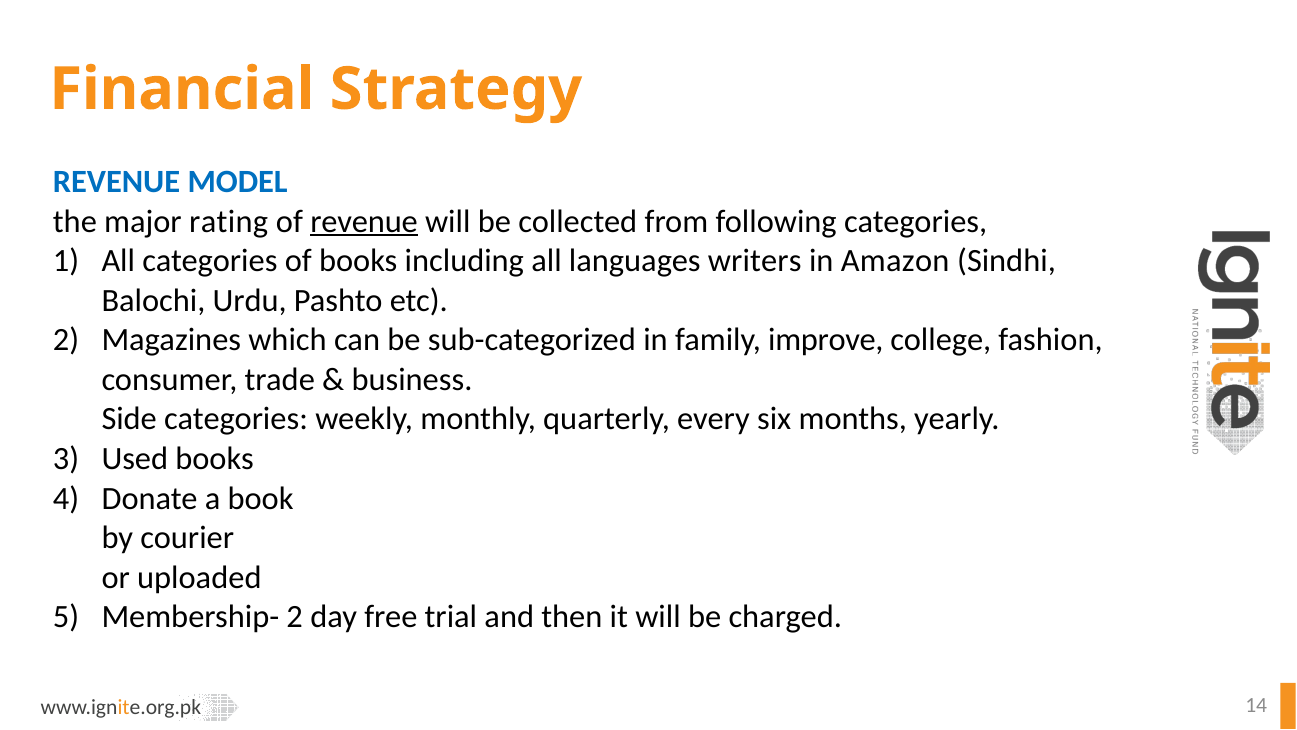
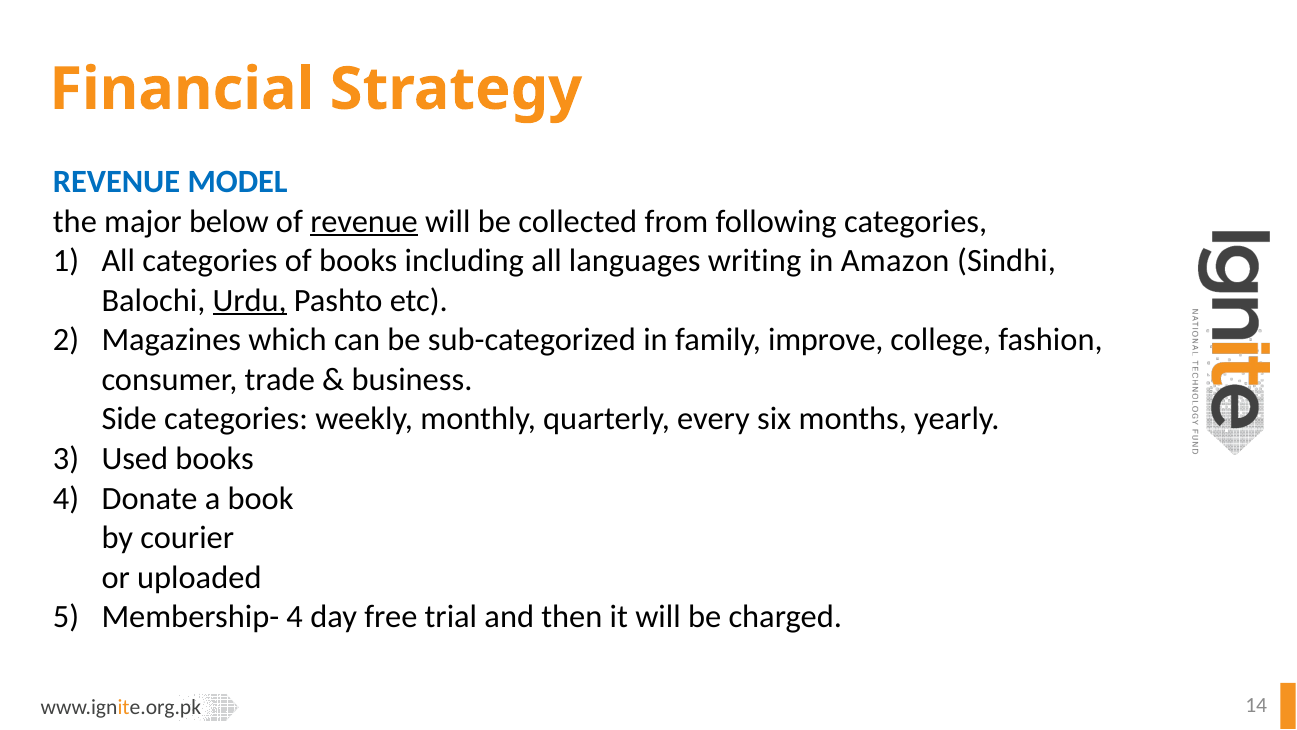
rating: rating -> below
writers: writers -> writing
Urdu underline: none -> present
Membership- 2: 2 -> 4
